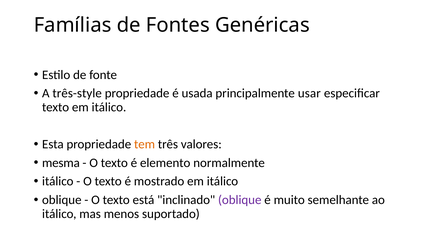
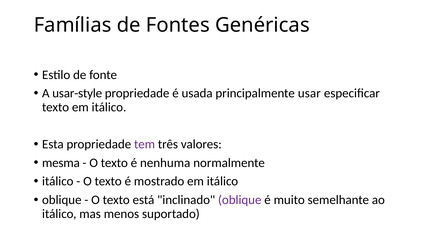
três-style: três-style -> usar-style
tem colour: orange -> purple
elemento: elemento -> nenhuma
